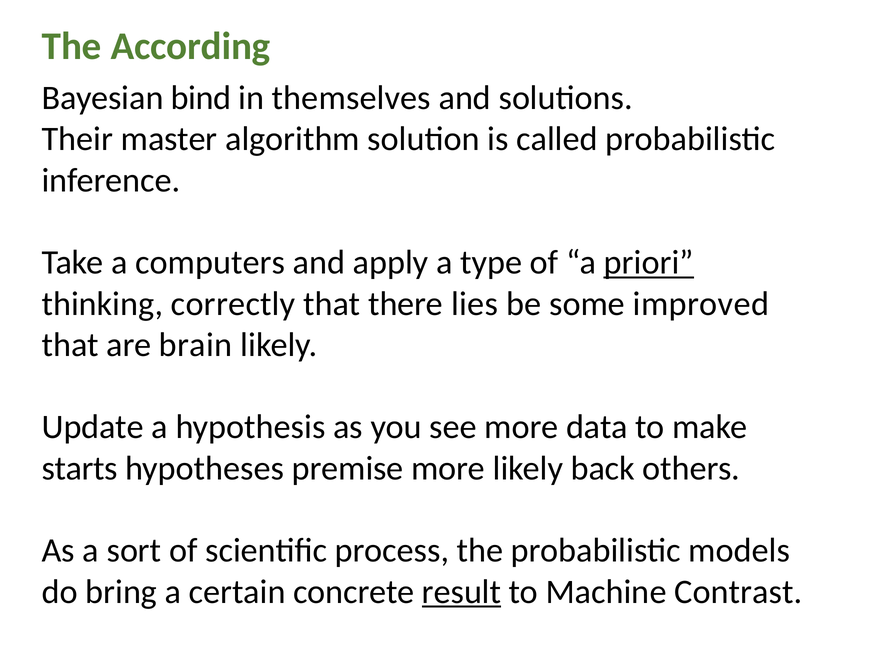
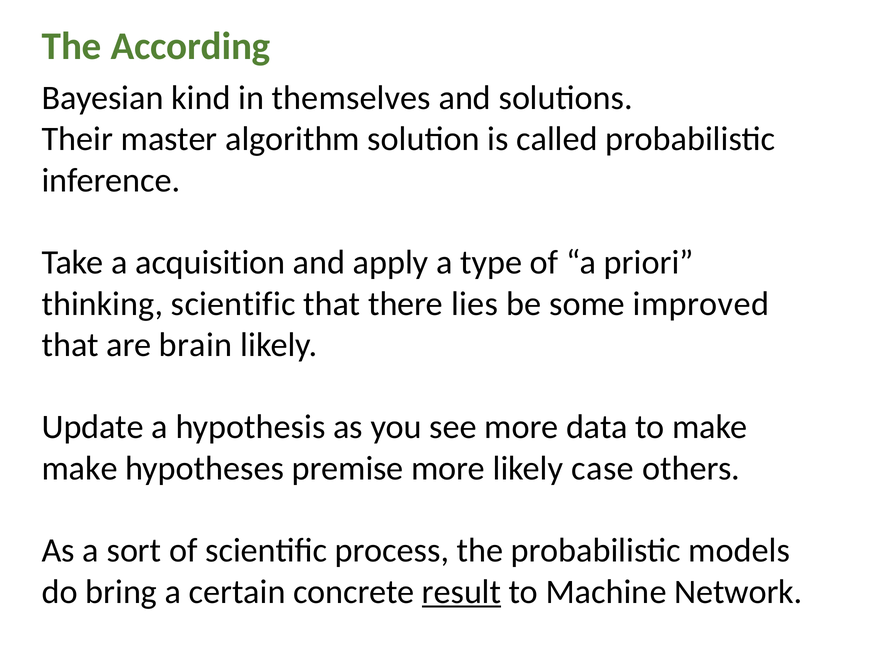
bind: bind -> kind
computers: computers -> acquisition
priori underline: present -> none
thinking correctly: correctly -> scientific
starts at (80, 468): starts -> make
back: back -> case
Contrast: Contrast -> Network
